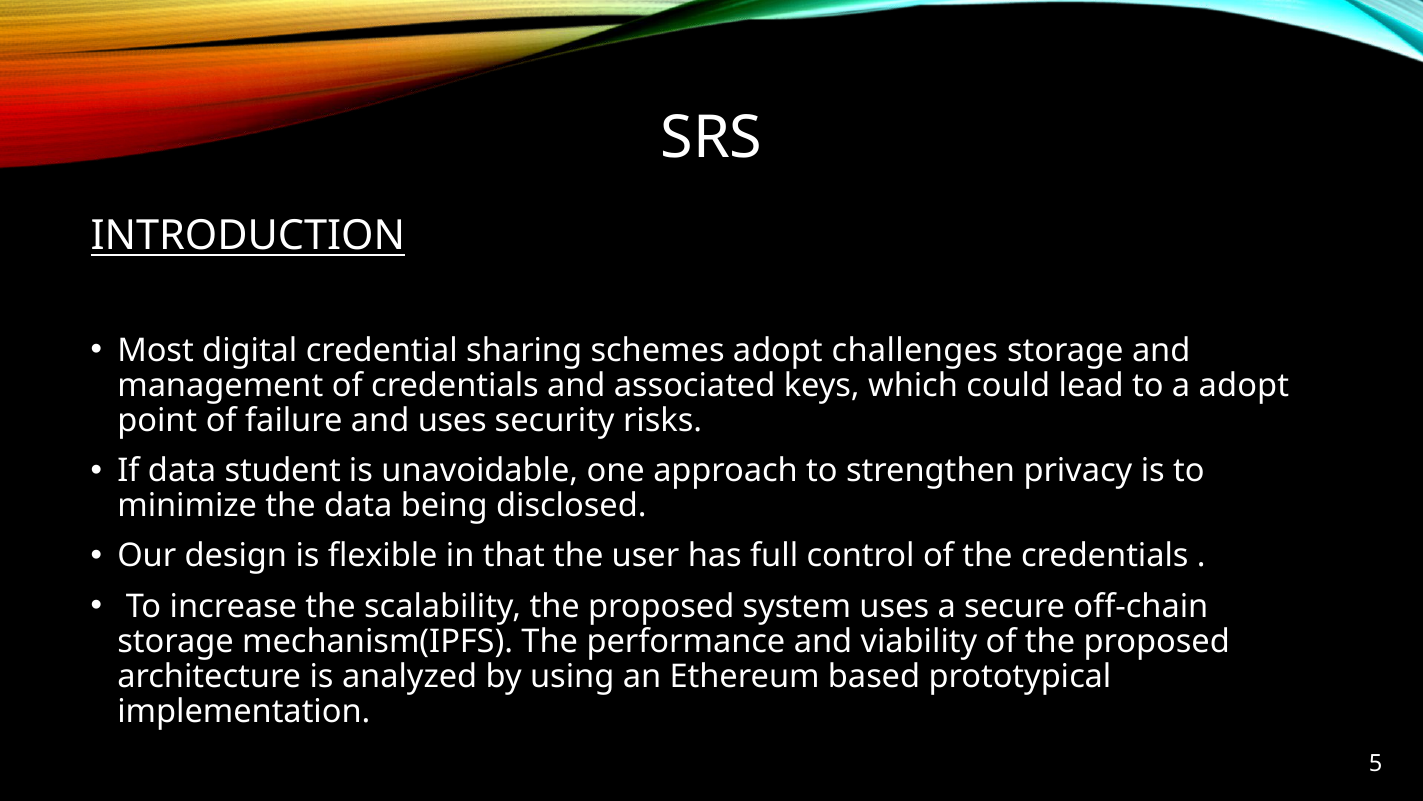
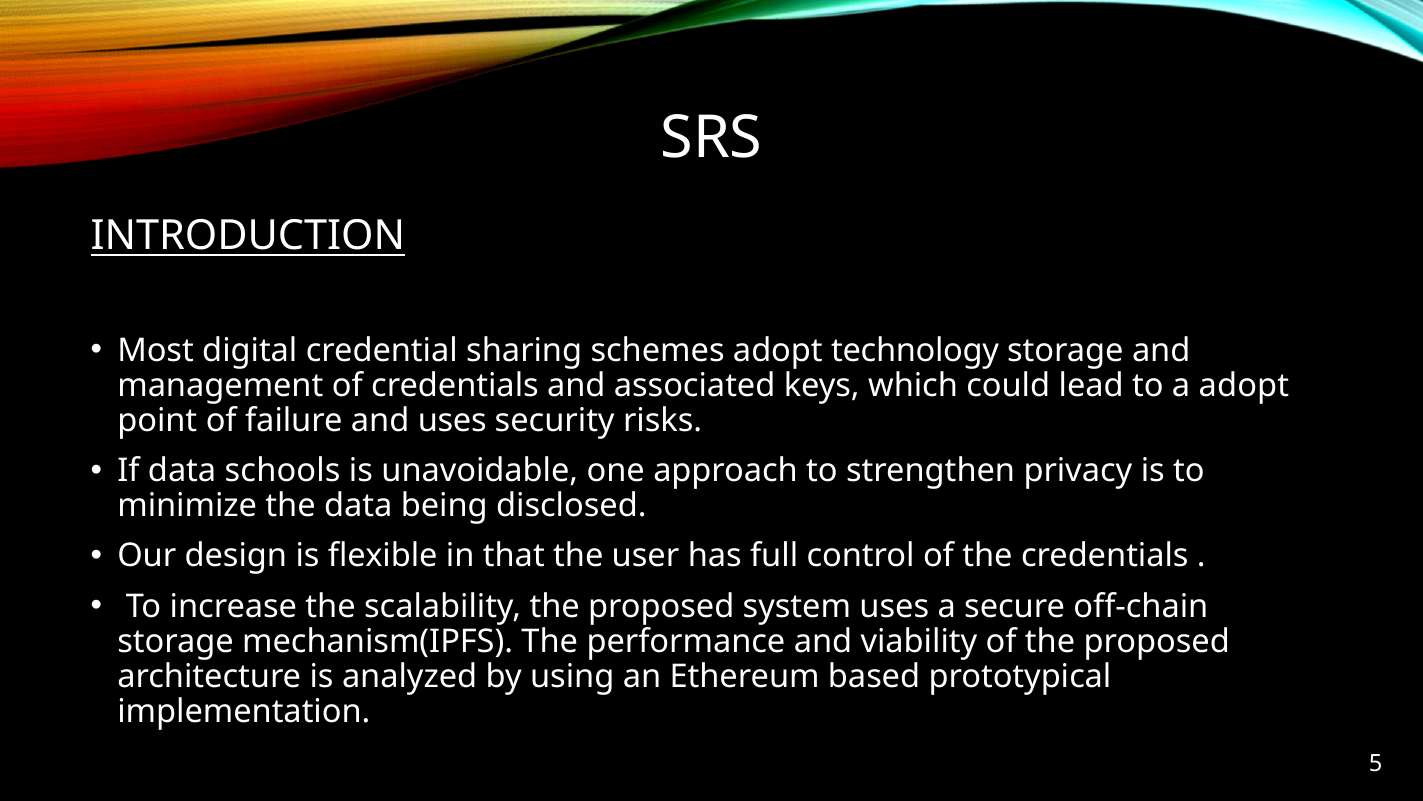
challenges: challenges -> technology
student: student -> schools
